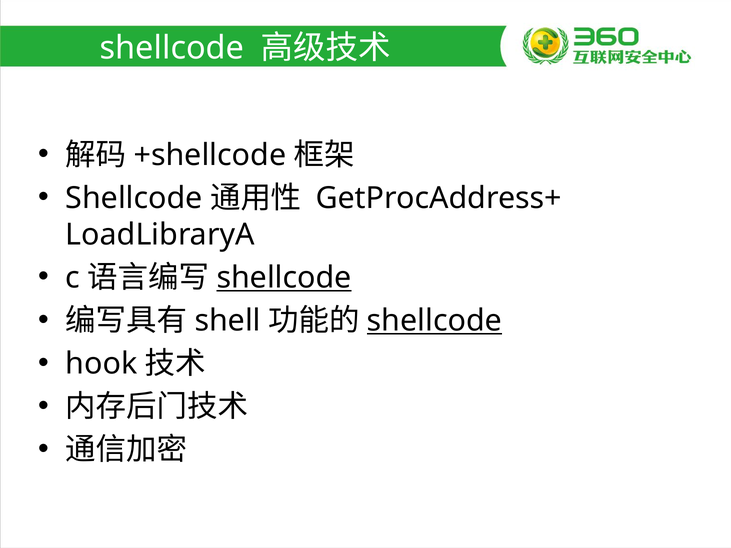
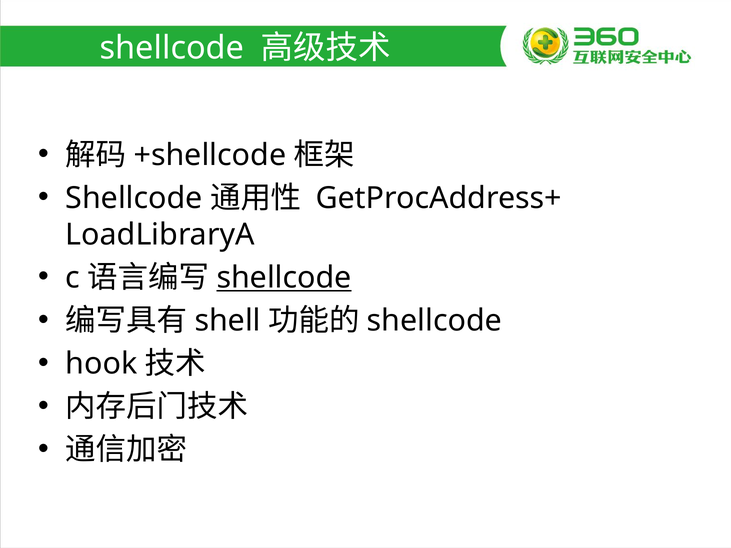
shellcode at (434, 321) underline: present -> none
